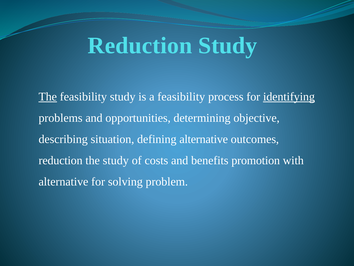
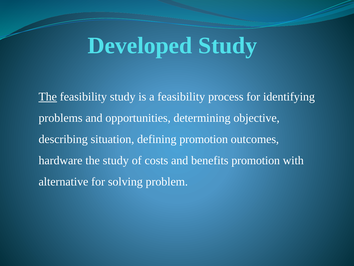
Reduction at (140, 45): Reduction -> Developed
identifying underline: present -> none
defining alternative: alternative -> promotion
reduction at (61, 160): reduction -> hardware
